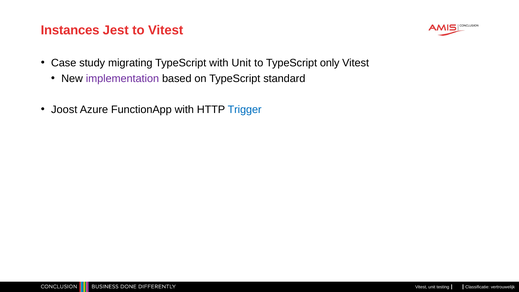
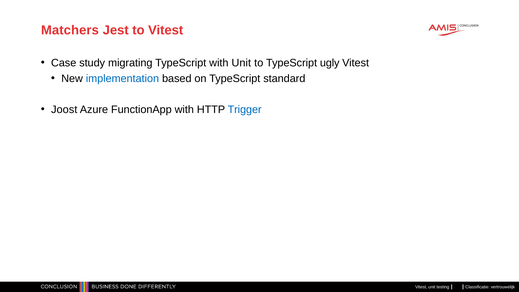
Instances: Instances -> Matchers
only: only -> ugly
implementation colour: purple -> blue
